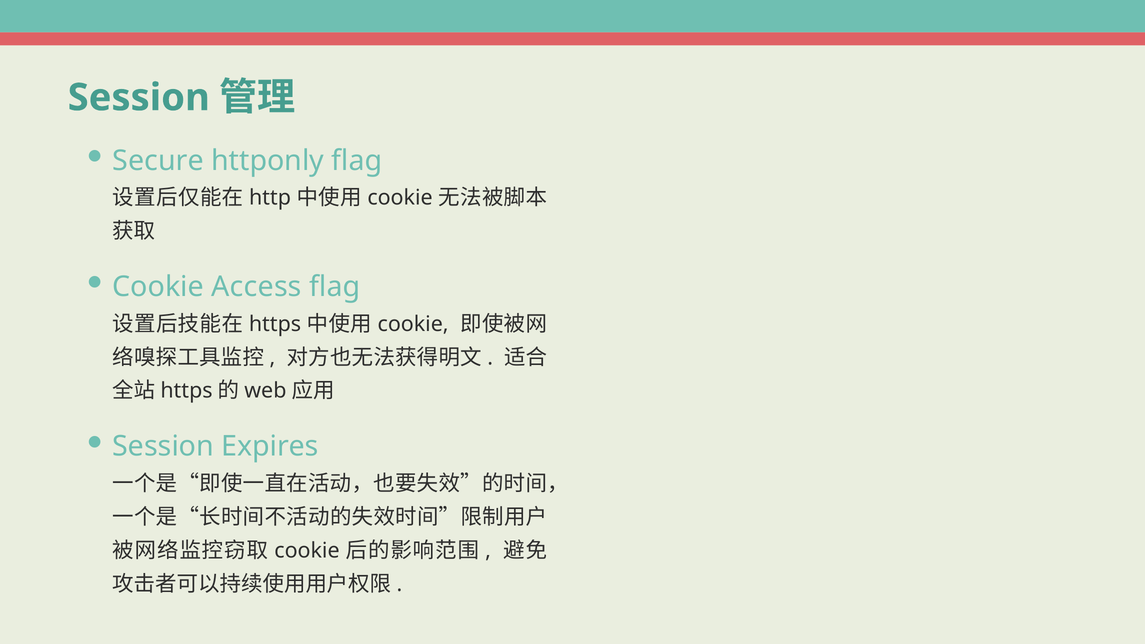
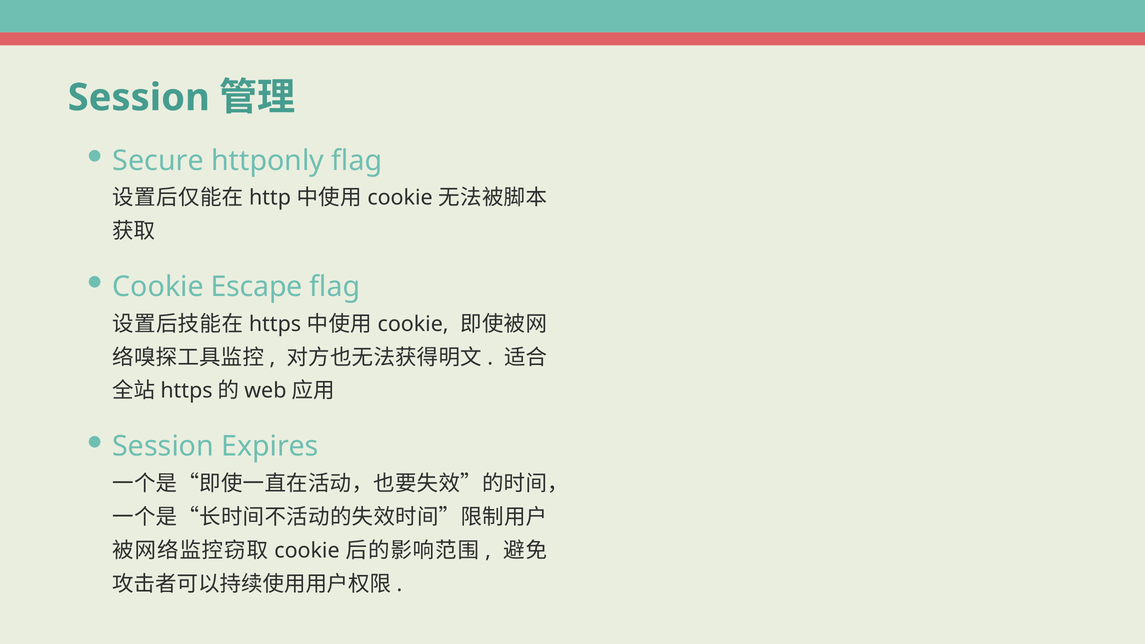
Access: Access -> Escape
